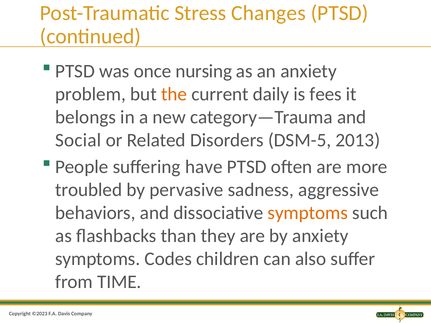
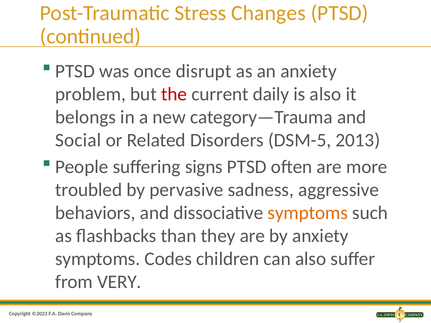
nursing: nursing -> disrupt
the colour: orange -> red
is fees: fees -> also
have: have -> signs
TIME: TIME -> VERY
